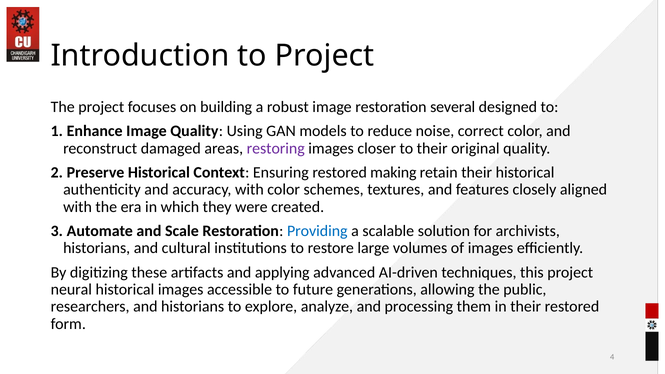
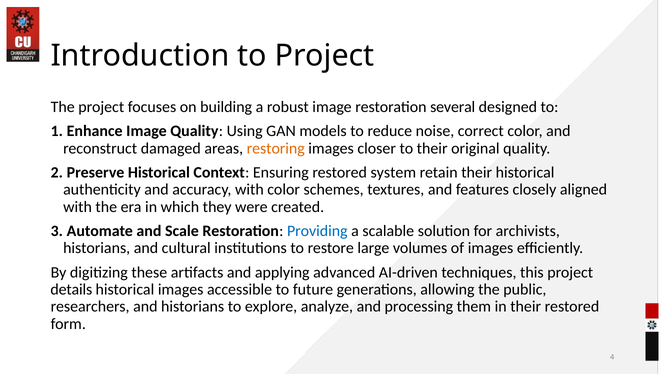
restoring colour: purple -> orange
making: making -> system
neural: neural -> details
